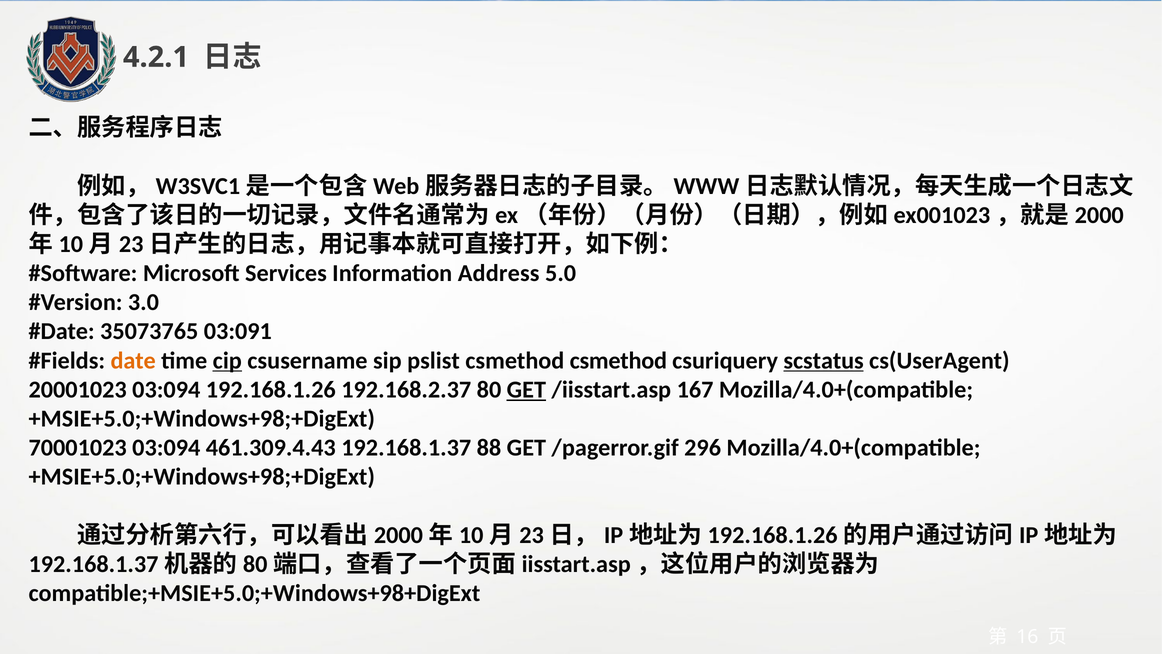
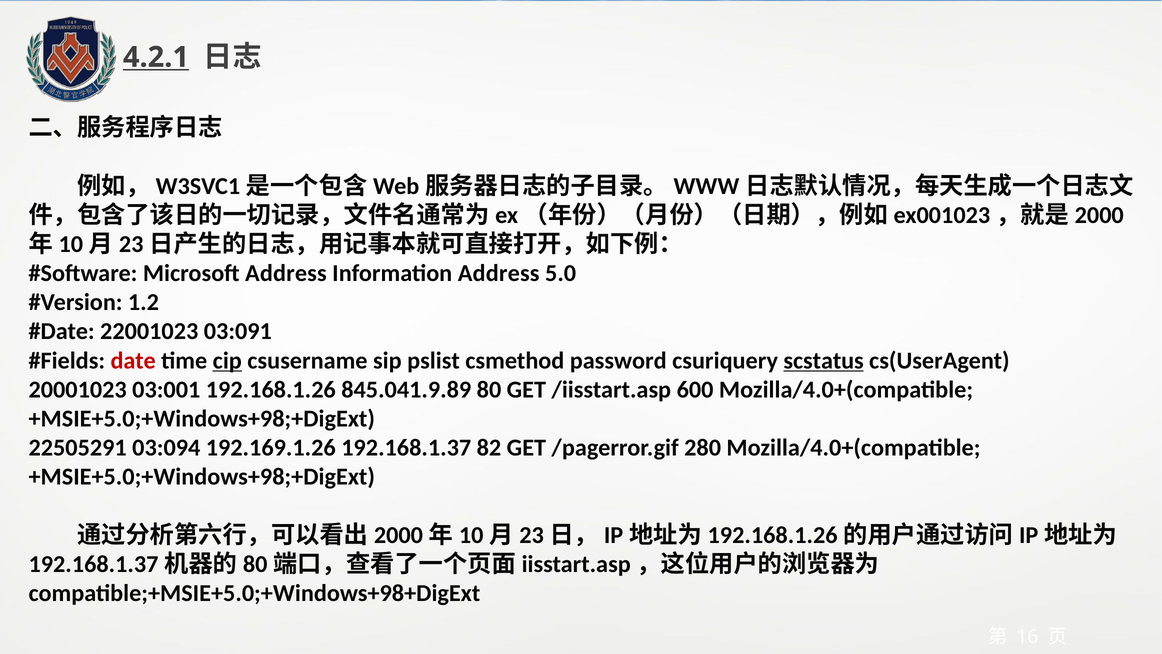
4.2.1 underline: none -> present
Microsoft Services: Services -> Address
3.0: 3.0 -> 1.2
35073765: 35073765 -> 22001023
date colour: orange -> red
csmethod csmethod: csmethod -> password
20001023 03:094: 03:094 -> 03:001
192.168.2.37: 192.168.2.37 -> 845.041.9.89
GET at (526, 389) underline: present -> none
167: 167 -> 600
70001023: 70001023 -> 22505291
461.309.4.43: 461.309.4.43 -> 192.169.1.26
88: 88 -> 82
296: 296 -> 280
